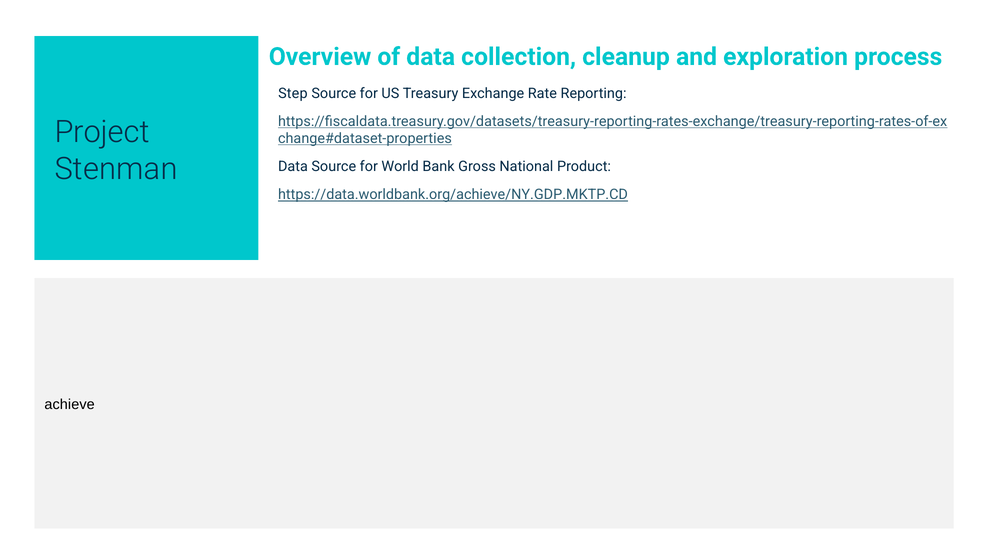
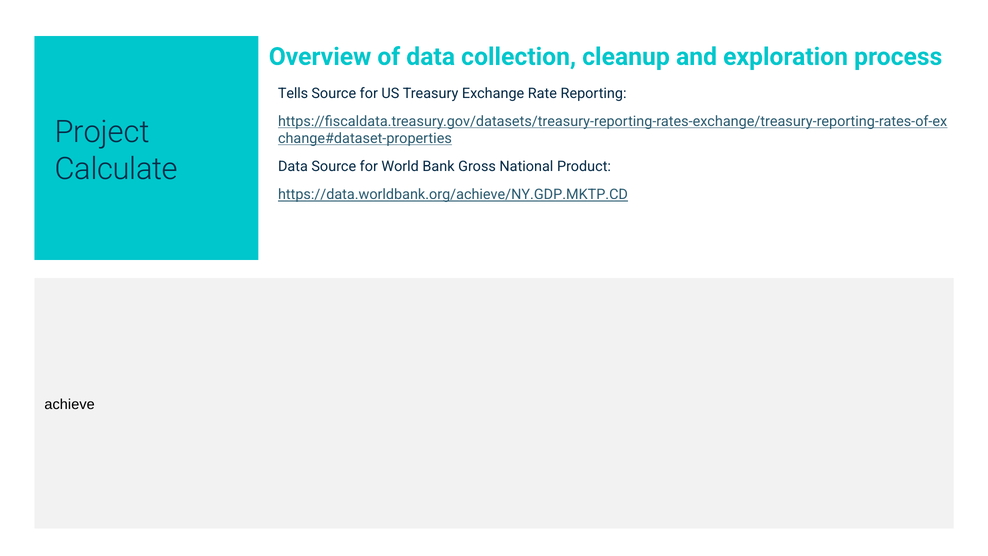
Step: Step -> Tells
Stenman: Stenman -> Calculate
